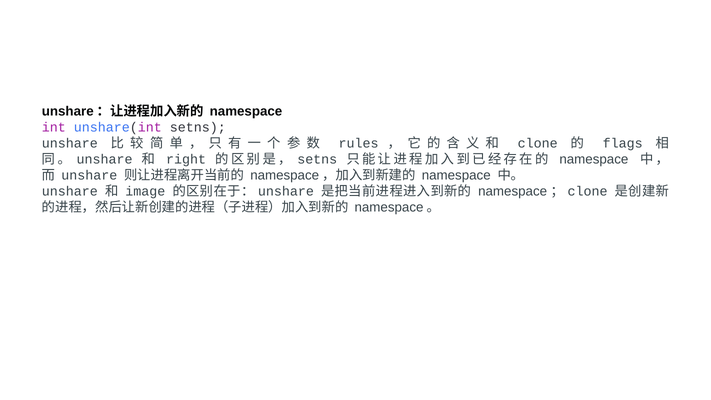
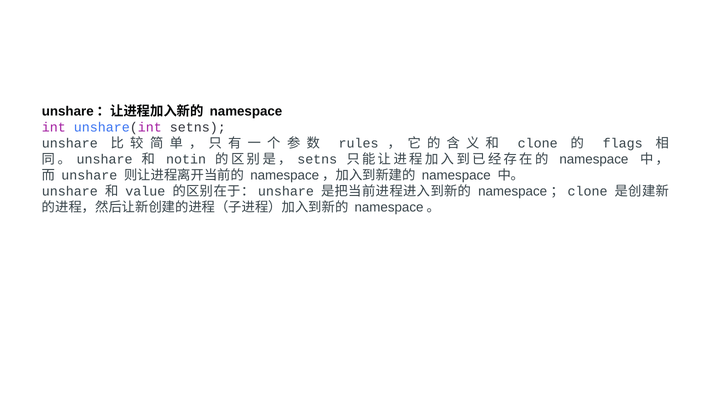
right: right -> notin
image: image -> value
